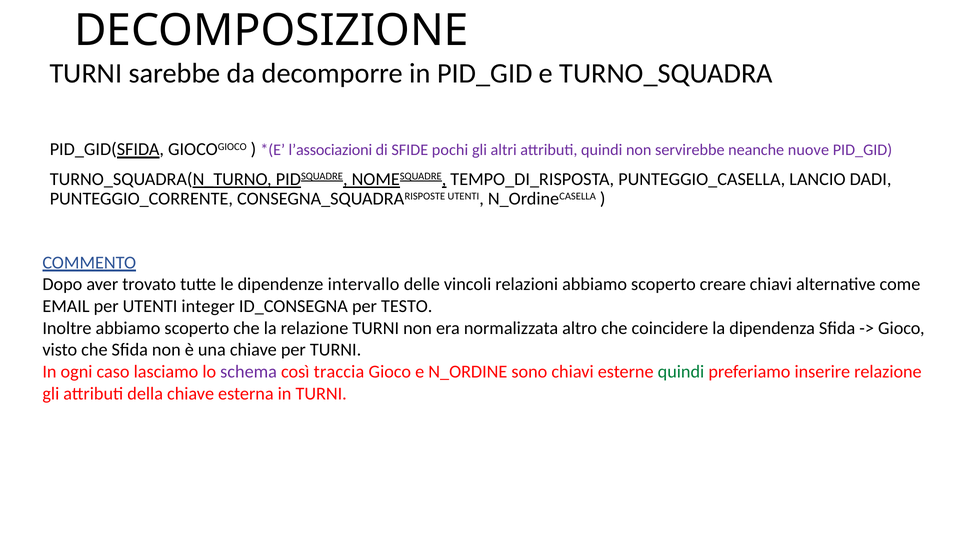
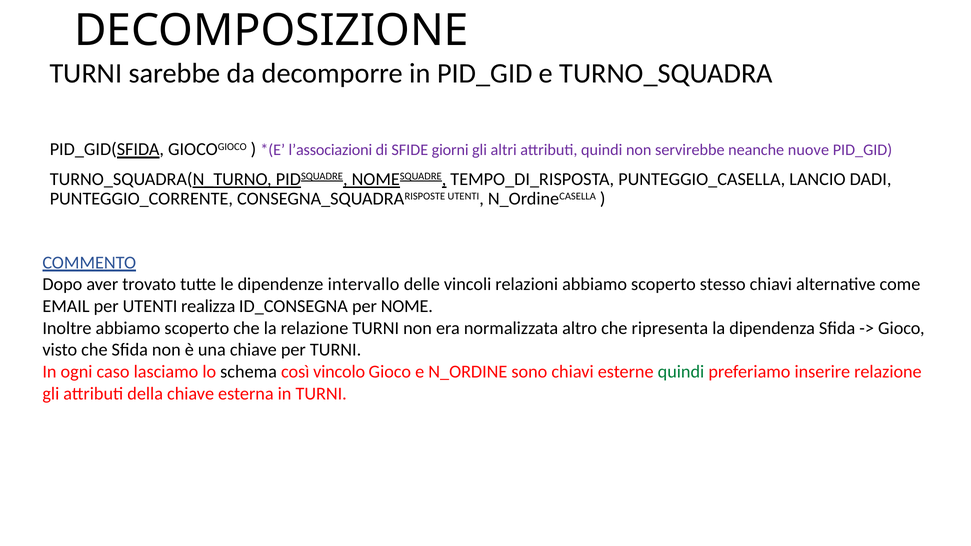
pochi: pochi -> giorni
creare: creare -> stesso
integer: integer -> realizza
TESTO: TESTO -> NOME
coincidere: coincidere -> ripresenta
schema colour: purple -> black
traccia: traccia -> vincolo
